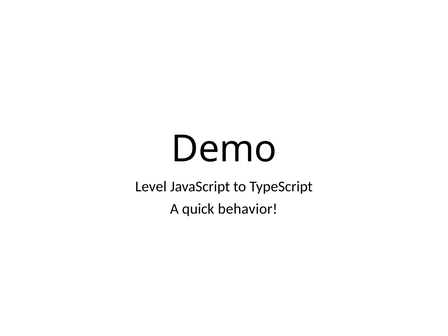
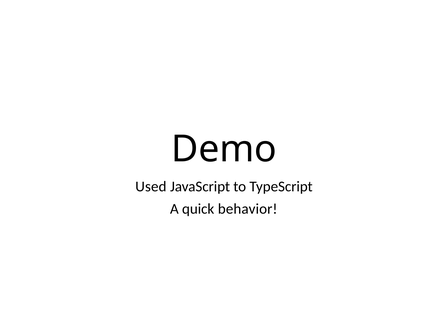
Level: Level -> Used
